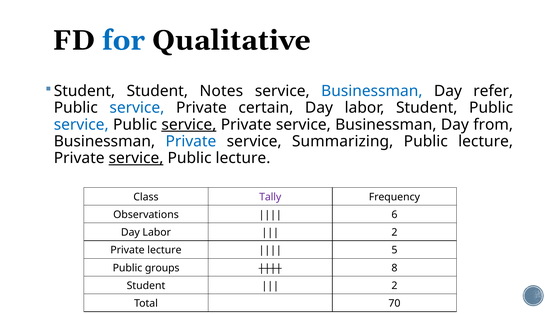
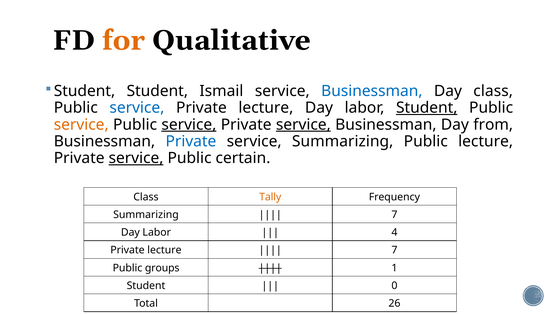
for colour: blue -> orange
Notes: Notes -> Ismail
Day refer: refer -> class
certain at (266, 108): certain -> lecture
Student at (427, 108) underline: none -> present
service at (81, 125) colour: blue -> orange
service at (303, 125) underline: none -> present
lecture at (243, 158): lecture -> certain
Tally colour: purple -> orange
Observations at (146, 215): Observations -> Summarizing
6 at (394, 215): 6 -> 7
2 at (394, 233): 2 -> 4
5 at (394, 250): 5 -> 7
8: 8 -> 1
2 at (394, 286): 2 -> 0
70: 70 -> 26
